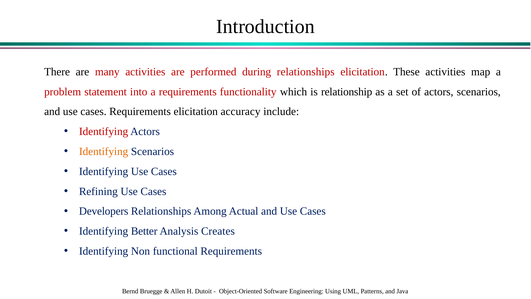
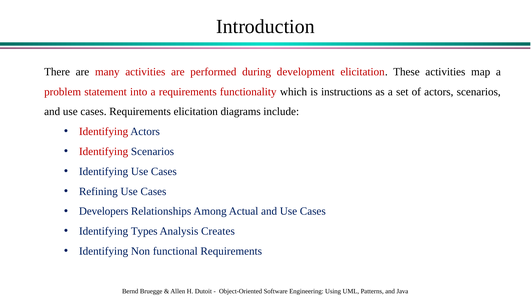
during relationships: relationships -> development
relationship: relationship -> instructions
accuracy: accuracy -> diagrams
Identifying at (104, 151) colour: orange -> red
Better: Better -> Types
